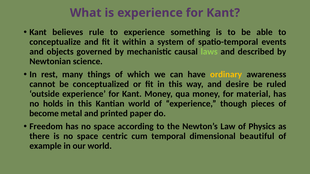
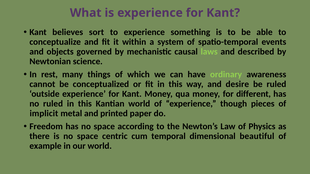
rule: rule -> sort
ordinary colour: yellow -> light green
material: material -> different
no holds: holds -> ruled
become: become -> implicit
